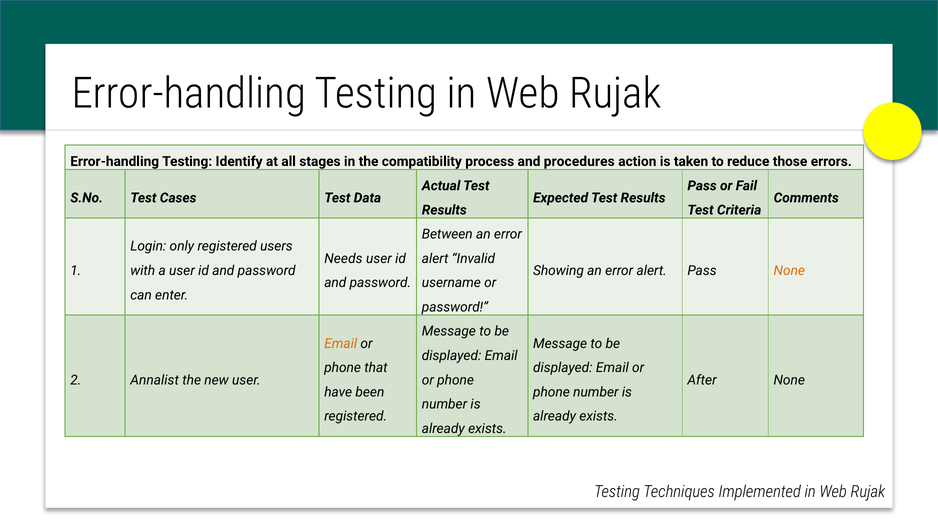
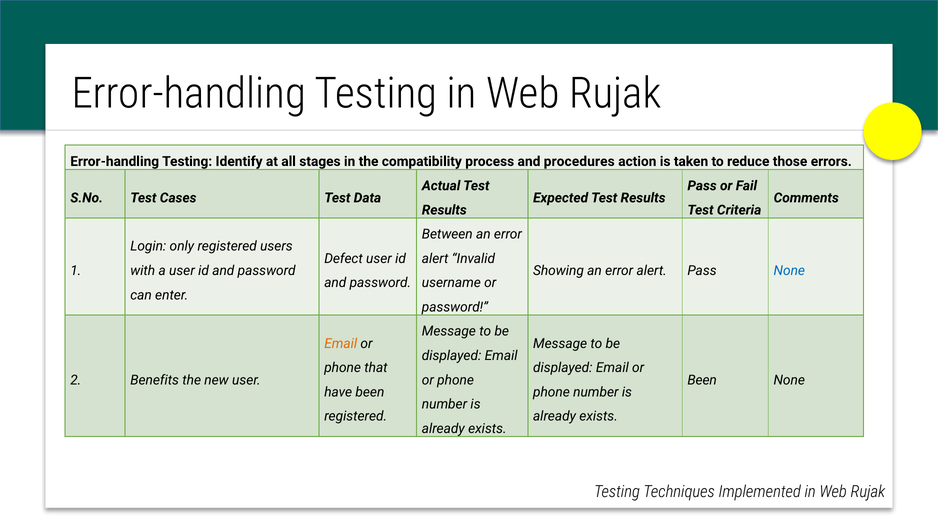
Needs: Needs -> Defect
None at (789, 271) colour: orange -> blue
Annalist: Annalist -> Benefits
After at (702, 380): After -> Been
